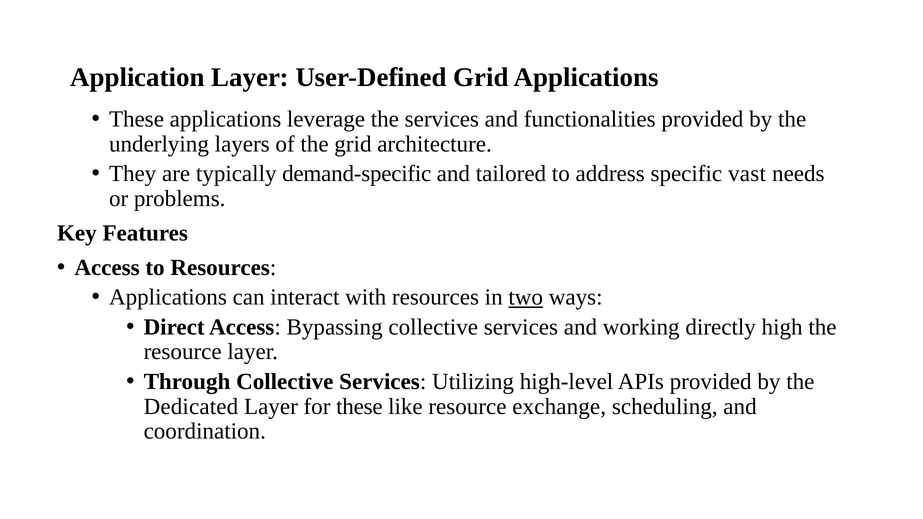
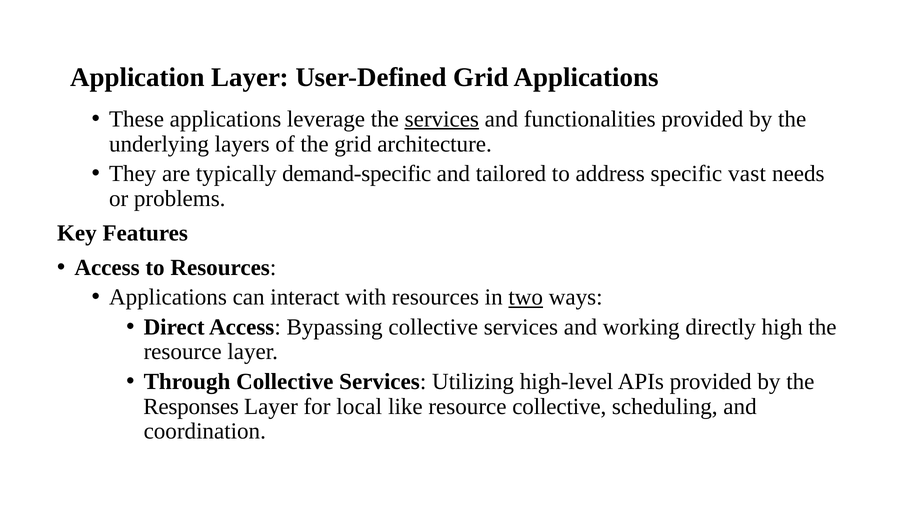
services at (442, 119) underline: none -> present
Dedicated: Dedicated -> Responses
for these: these -> local
resource exchange: exchange -> collective
